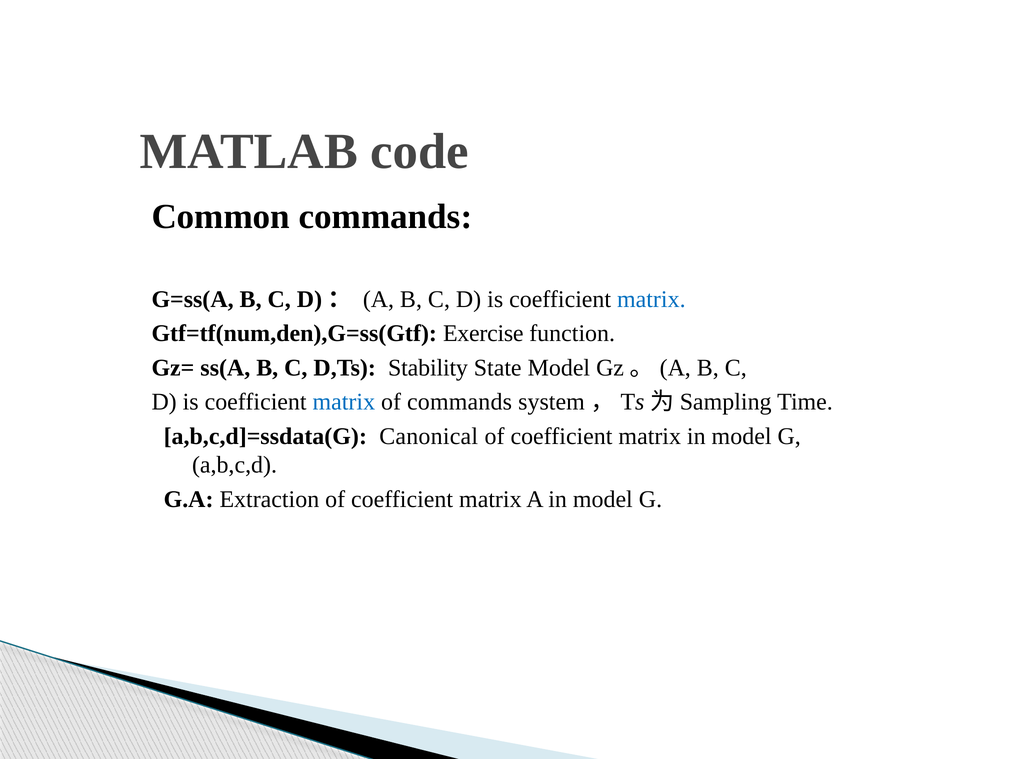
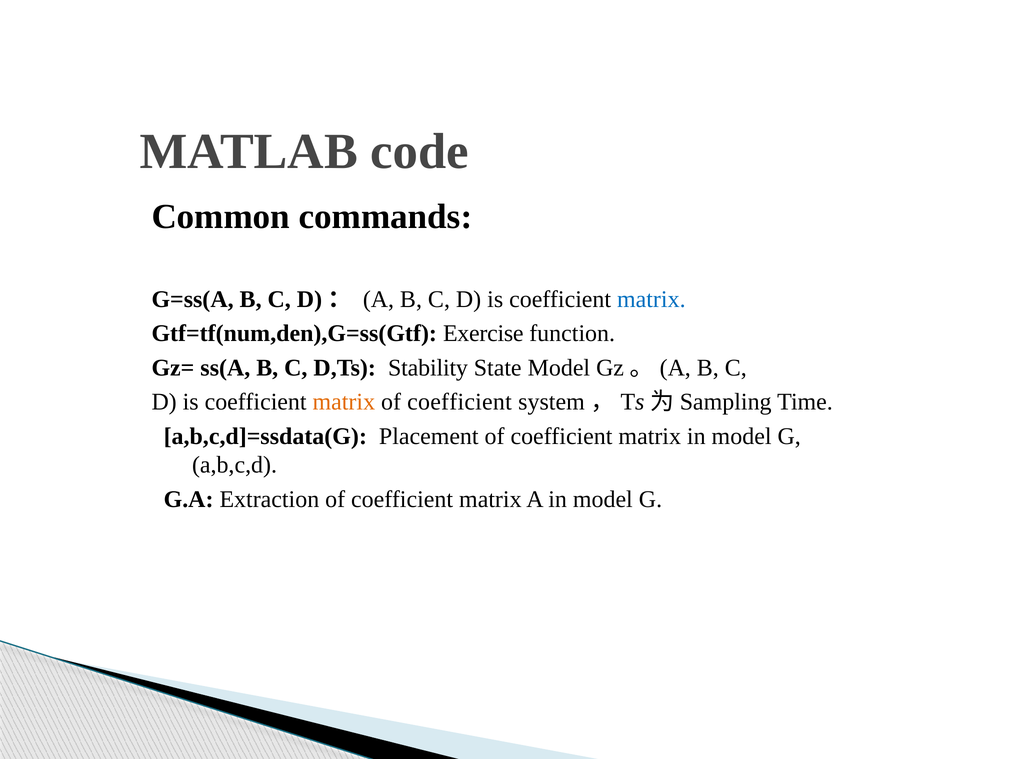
matrix at (344, 402) colour: blue -> orange
commands at (460, 402): commands -> coefficient
Canonical: Canonical -> Placement
